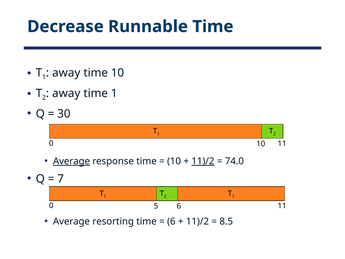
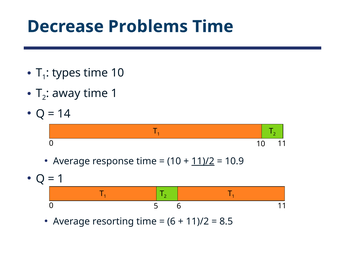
Runnable: Runnable -> Problems
away at (66, 73): away -> types
30: 30 -> 14
Average at (71, 161) underline: present -> none
74.0: 74.0 -> 10.9
7 at (61, 179): 7 -> 1
